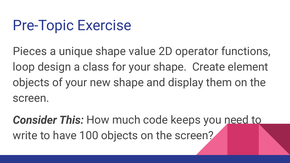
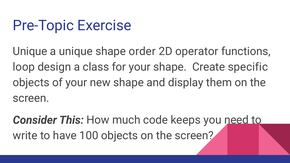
Pieces at (30, 51): Pieces -> Unique
value: value -> order
element: element -> specific
